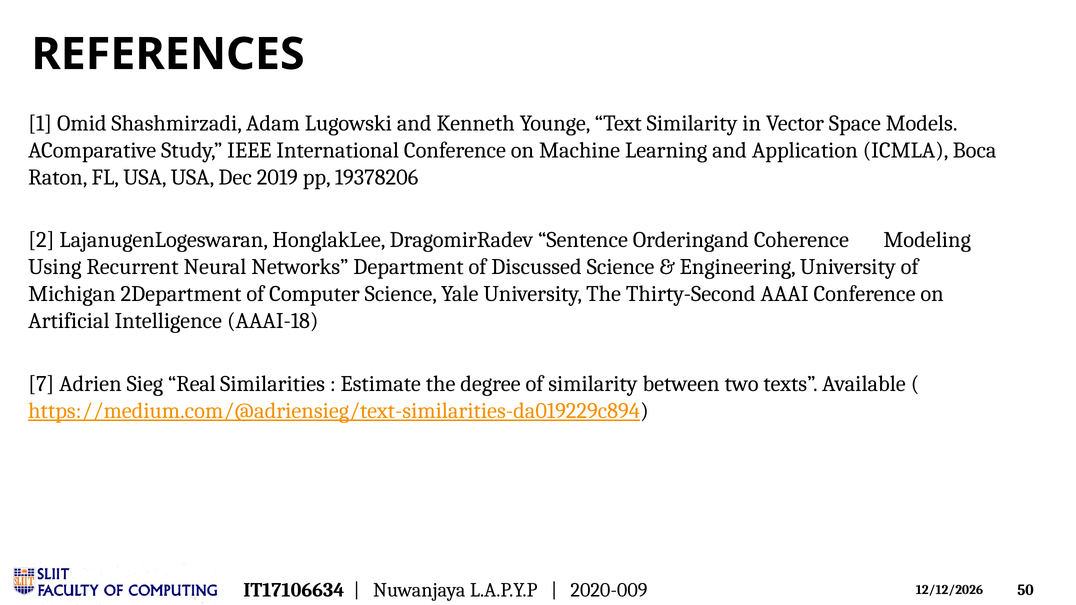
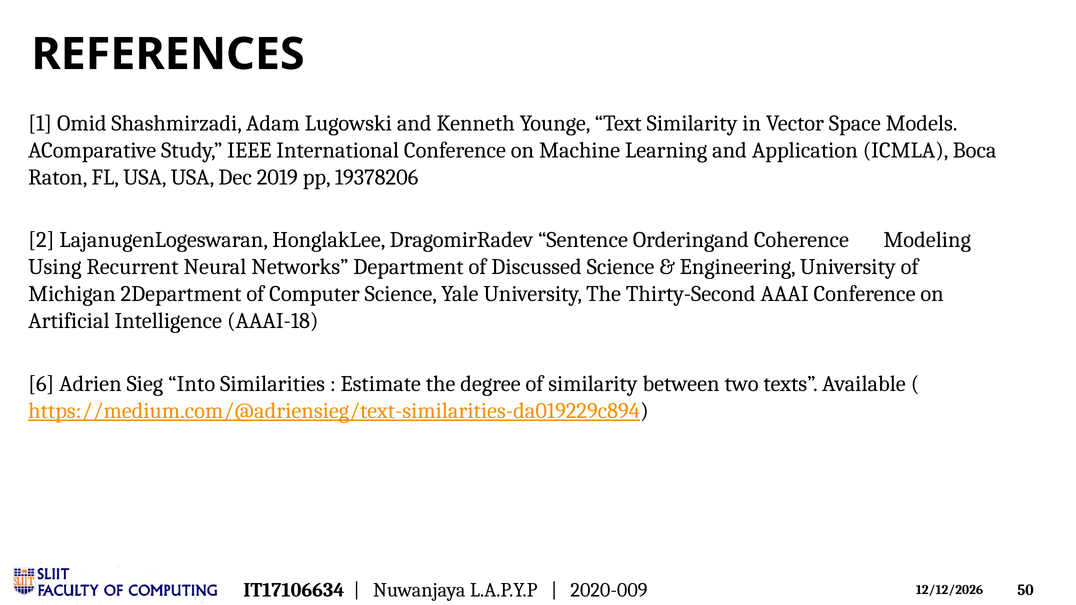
7: 7 -> 6
Real: Real -> Into
